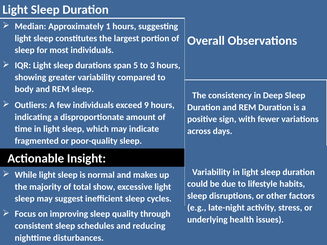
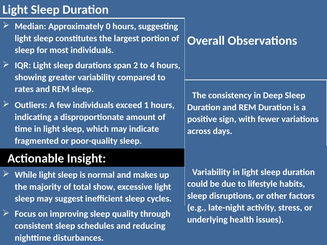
1: 1 -> 0
5: 5 -> 2
3: 3 -> 4
body: body -> rates
9: 9 -> 1
